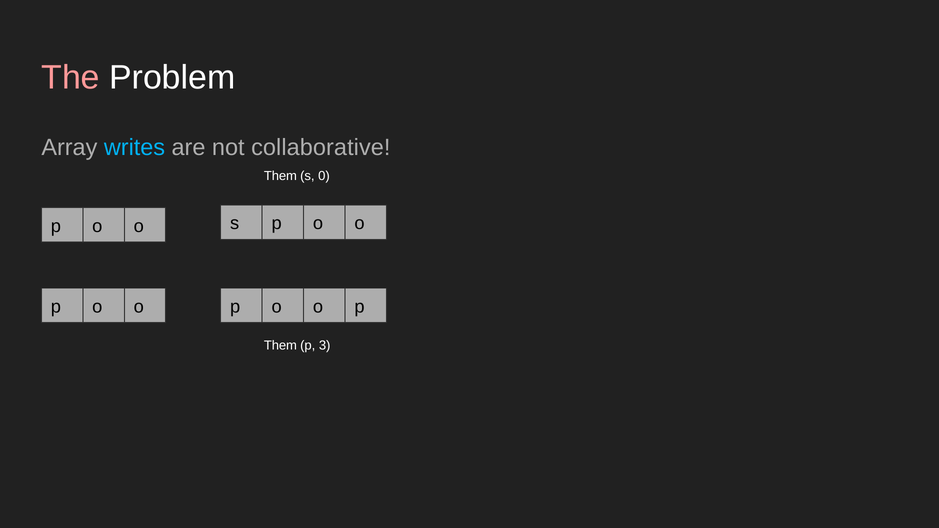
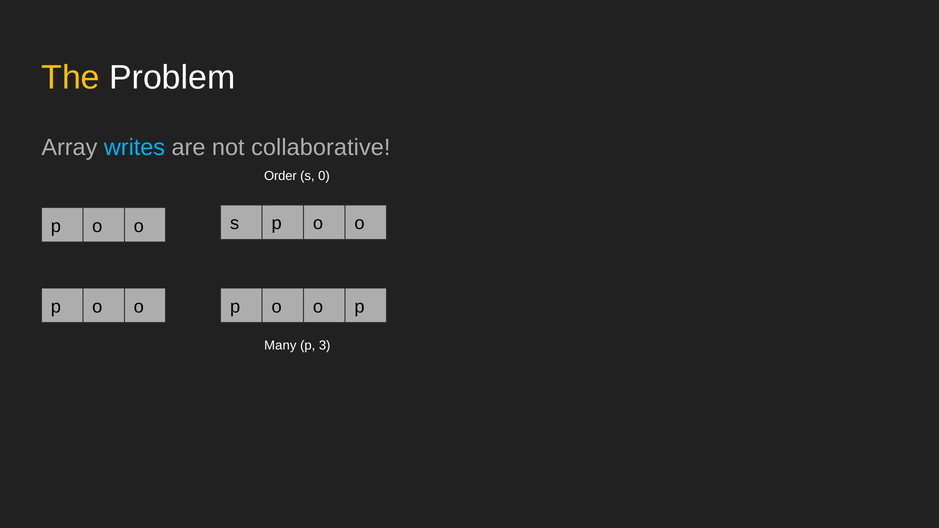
The colour: pink -> yellow
Them at (280, 176): Them -> Order
Them at (280, 346): Them -> Many
